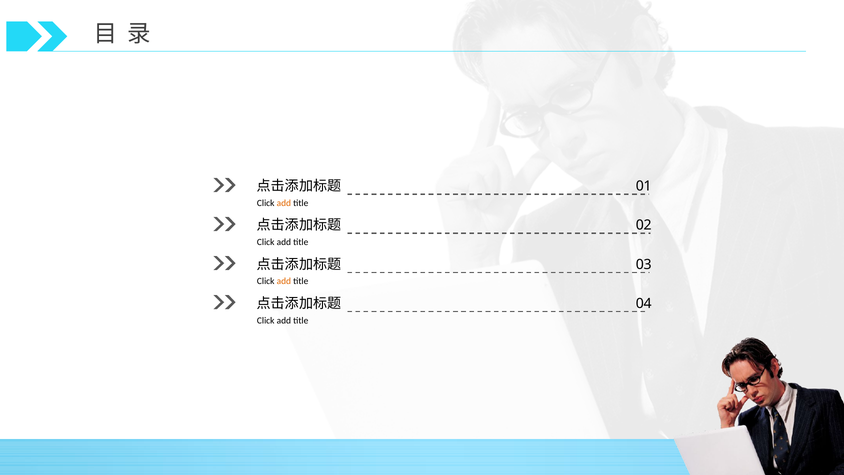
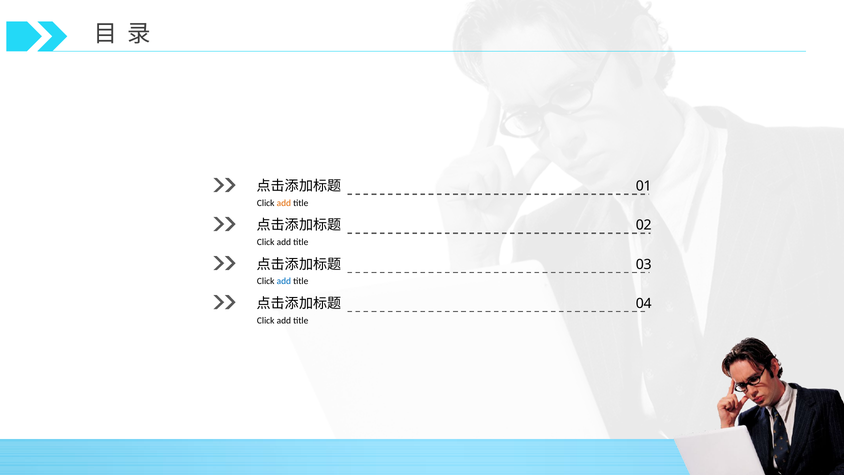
add at (284, 281) colour: orange -> blue
